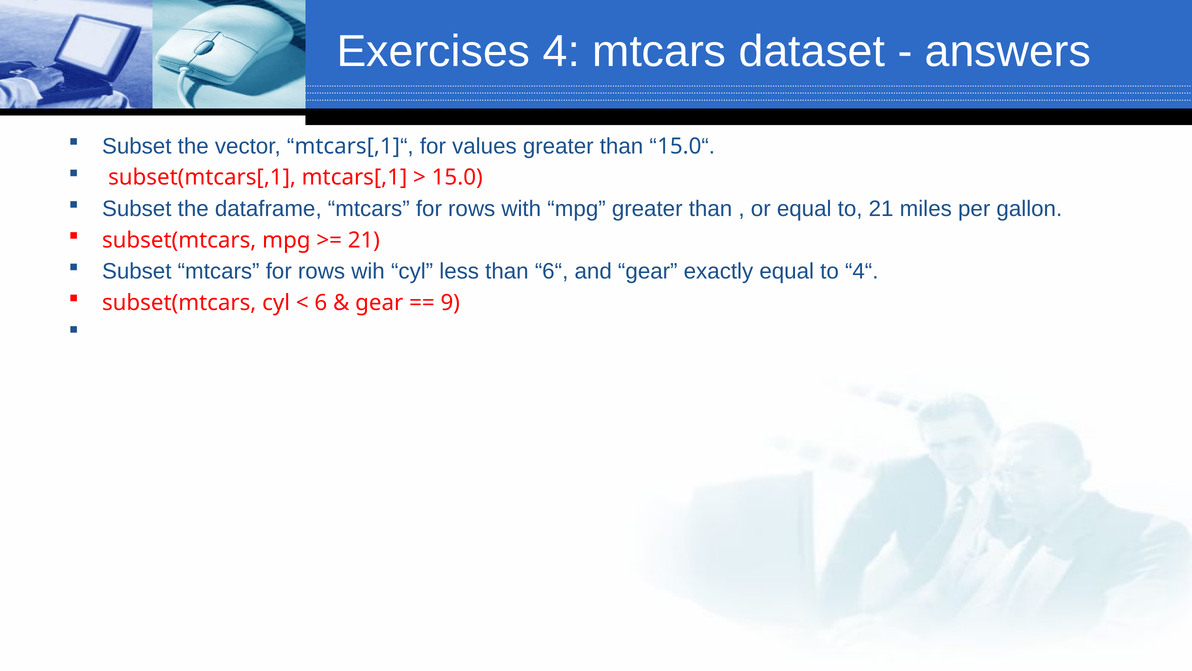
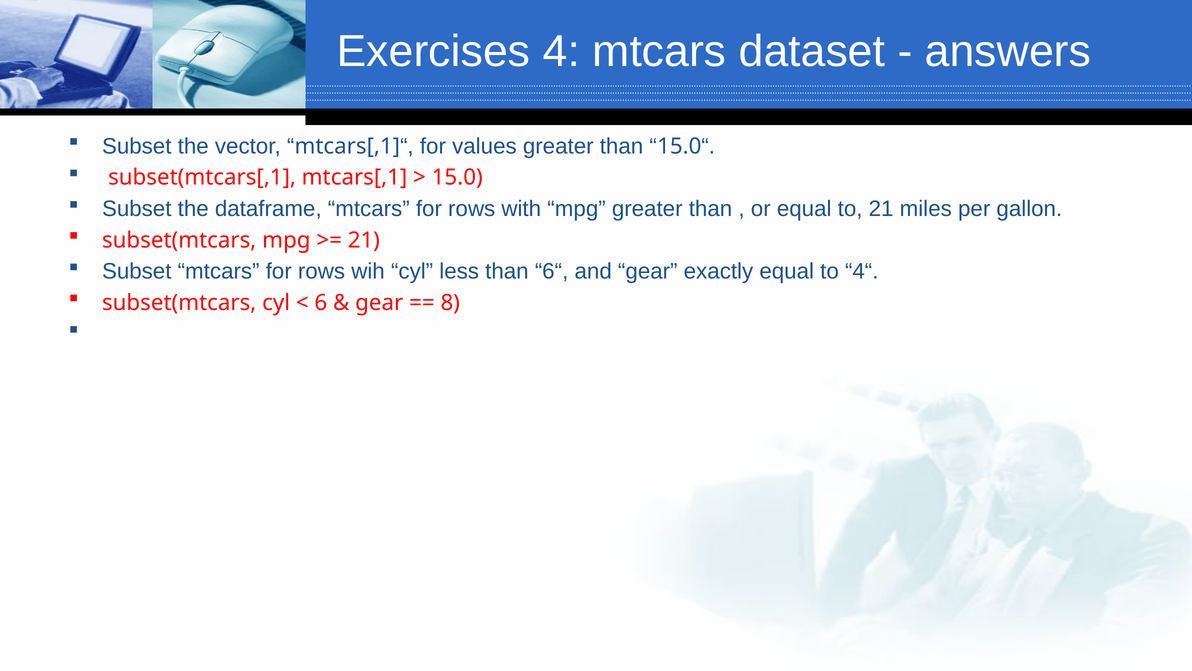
9: 9 -> 8
